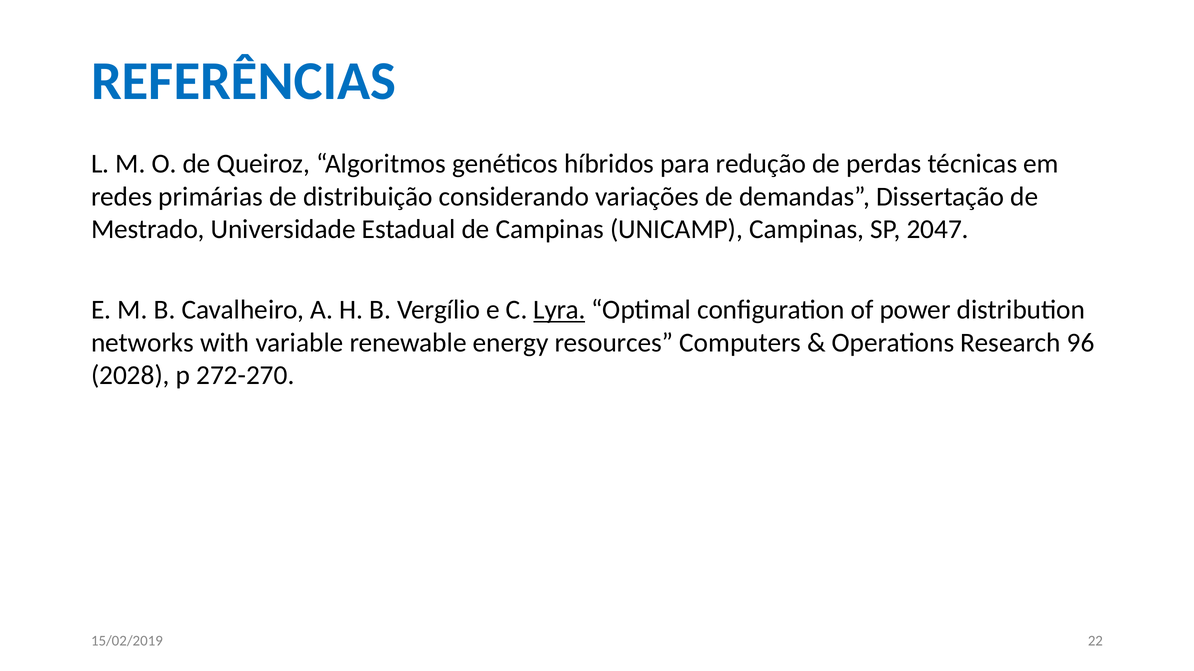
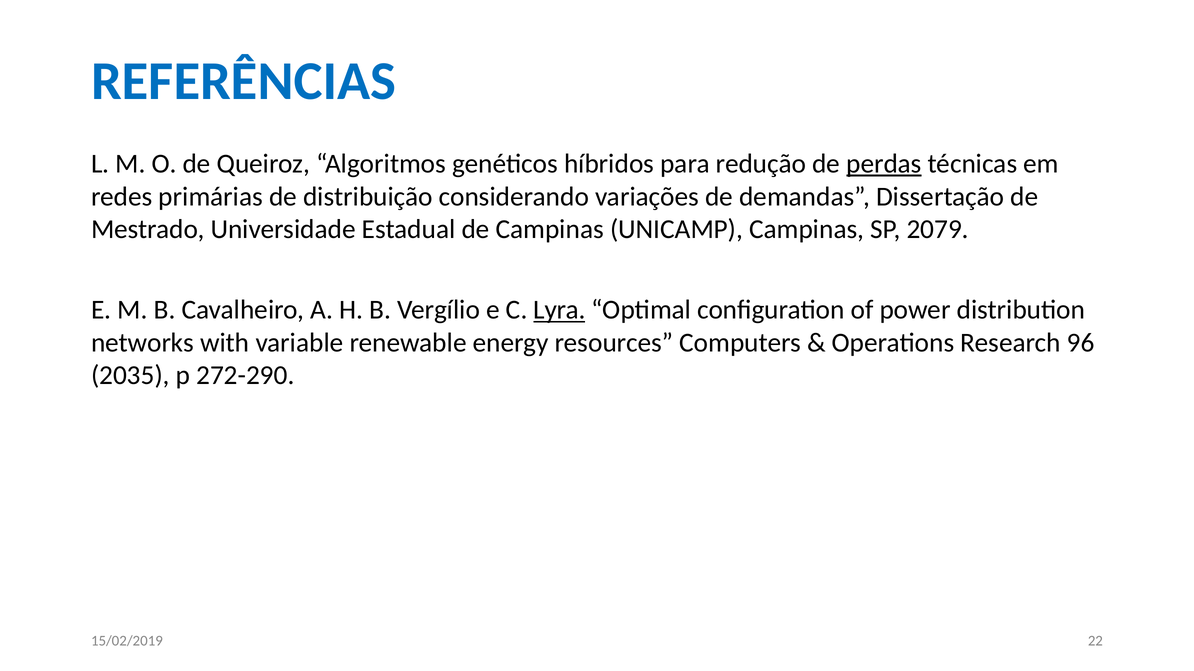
perdas underline: none -> present
2047: 2047 -> 2079
2028: 2028 -> 2035
272-270: 272-270 -> 272-290
